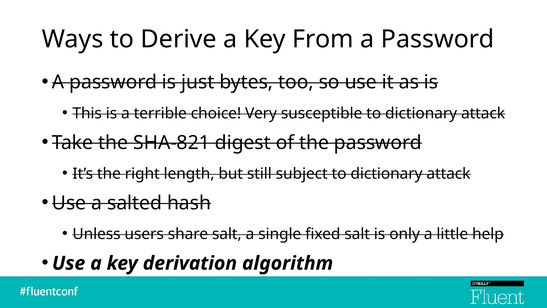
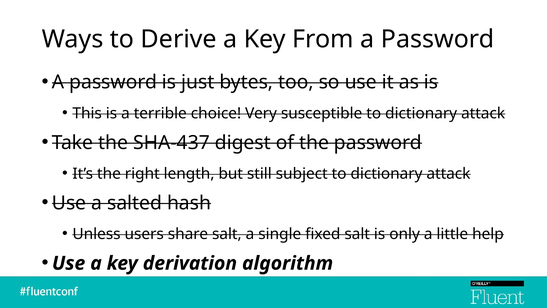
SHA-821: SHA-821 -> SHA-437
